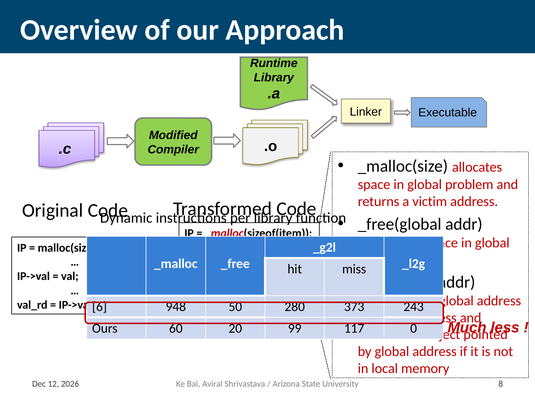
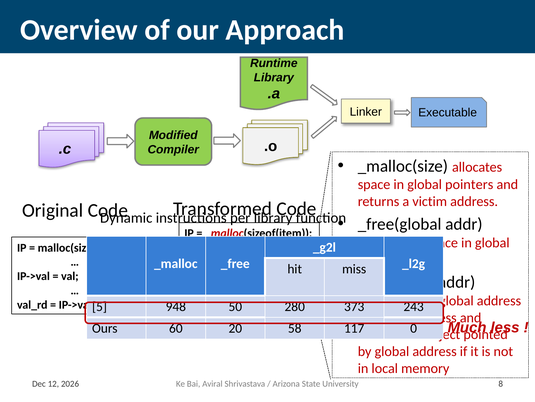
problem: problem -> pointers
6: 6 -> 5
99: 99 -> 58
